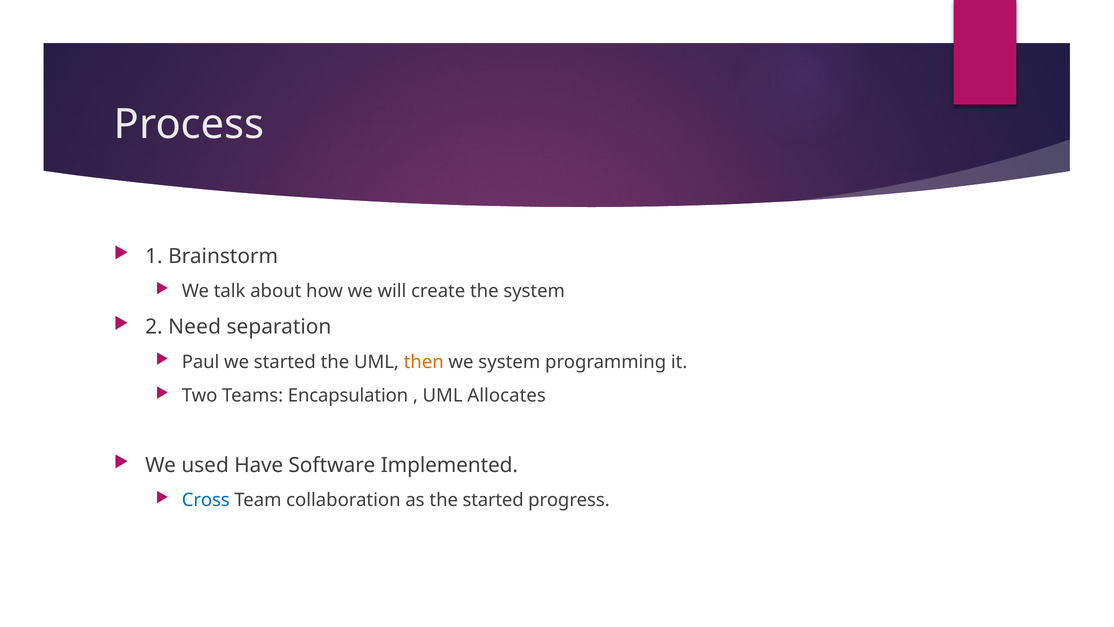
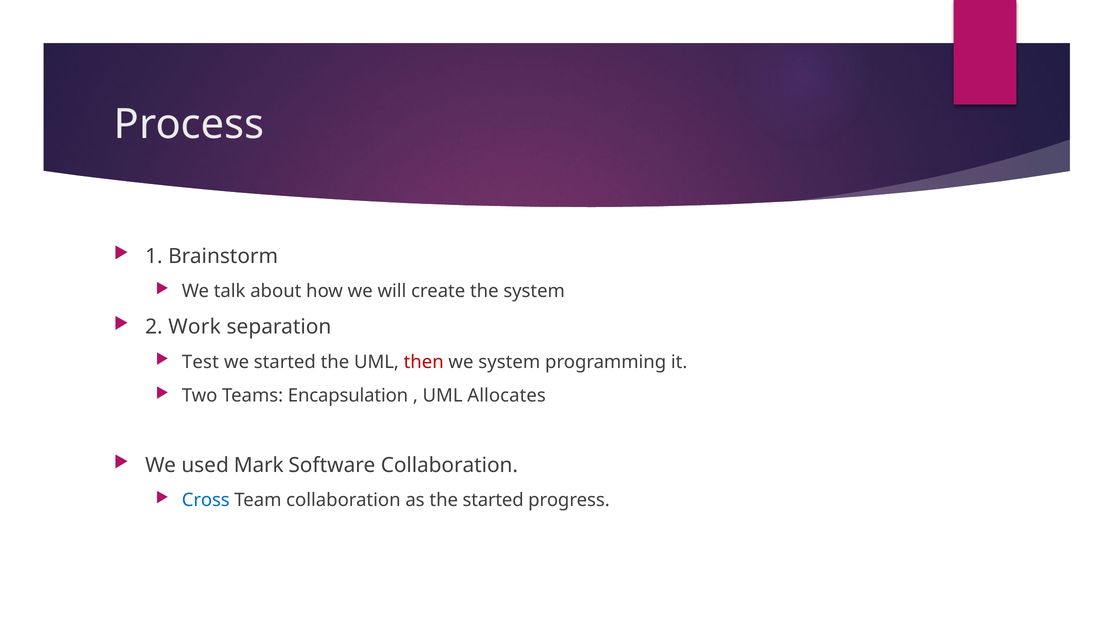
Need: Need -> Work
Paul: Paul -> Test
then colour: orange -> red
Have: Have -> Mark
Software Implemented: Implemented -> Collaboration
